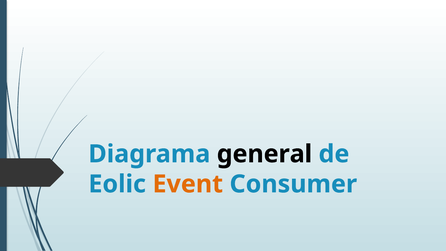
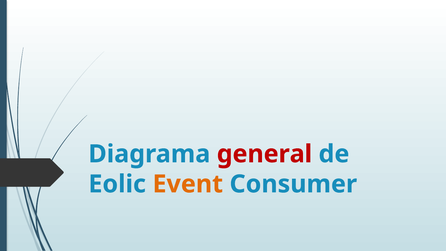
general colour: black -> red
